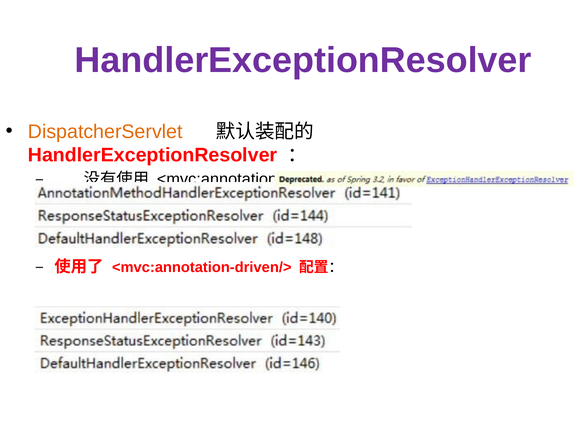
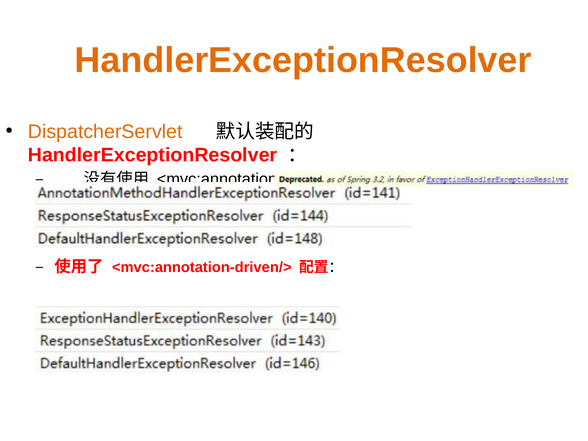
HandlerExceptionResolver at (303, 60) colour: purple -> orange
